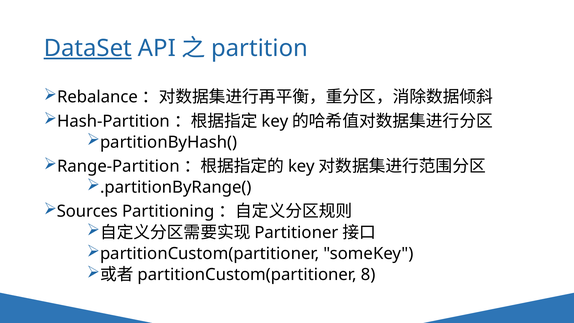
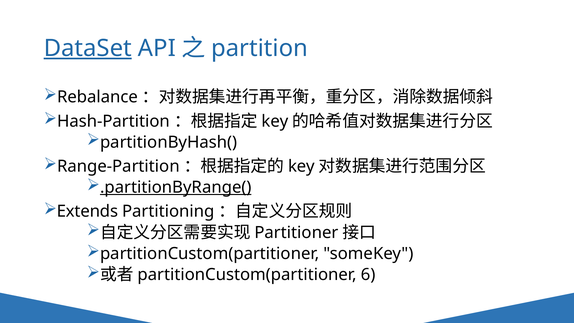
.partitionByRange( underline: none -> present
Sources: Sources -> Extends
8: 8 -> 6
